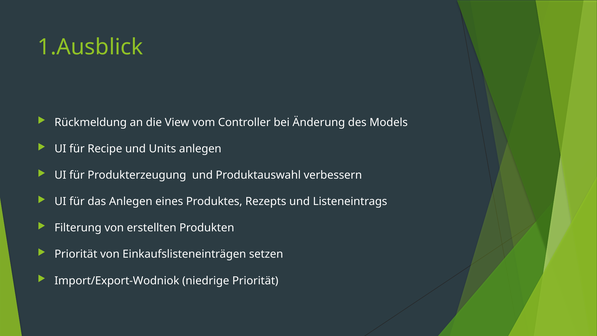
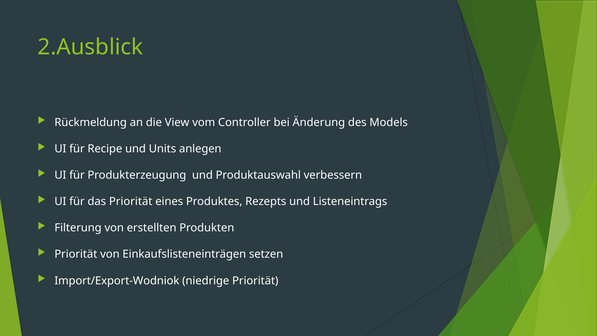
1.Ausblick: 1.Ausblick -> 2.Ausblick
das Anlegen: Anlegen -> Priorität
